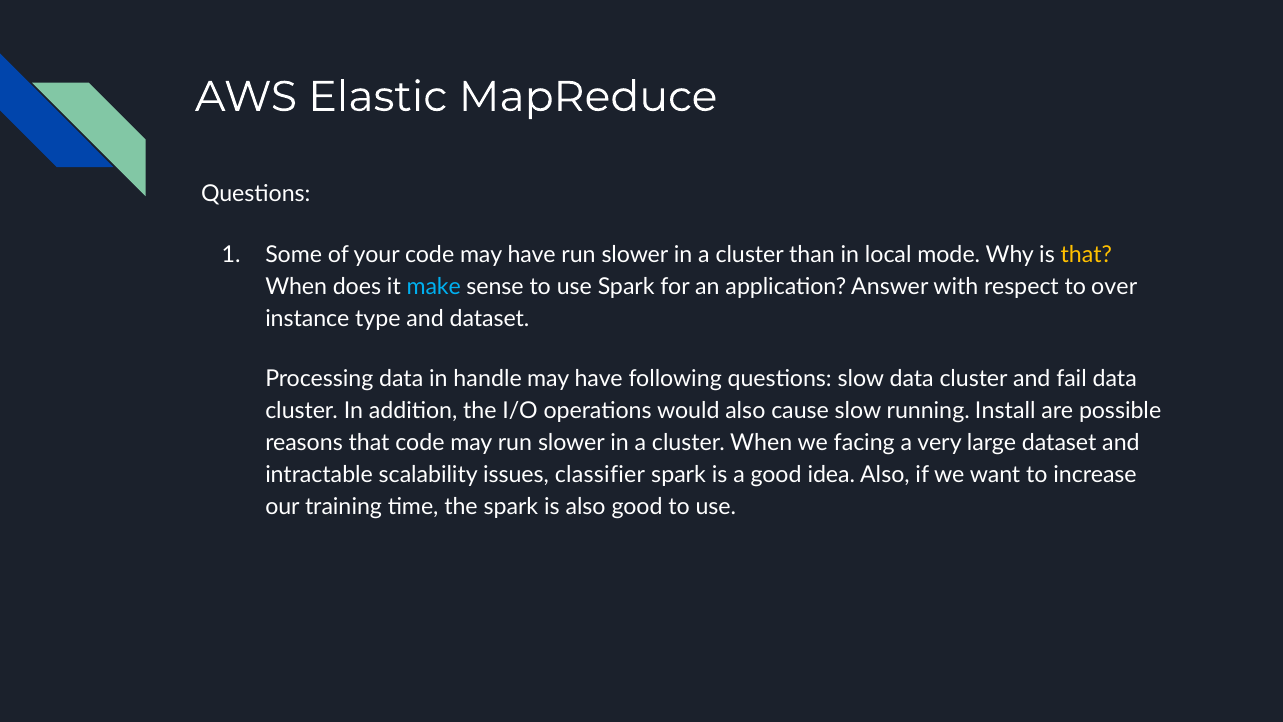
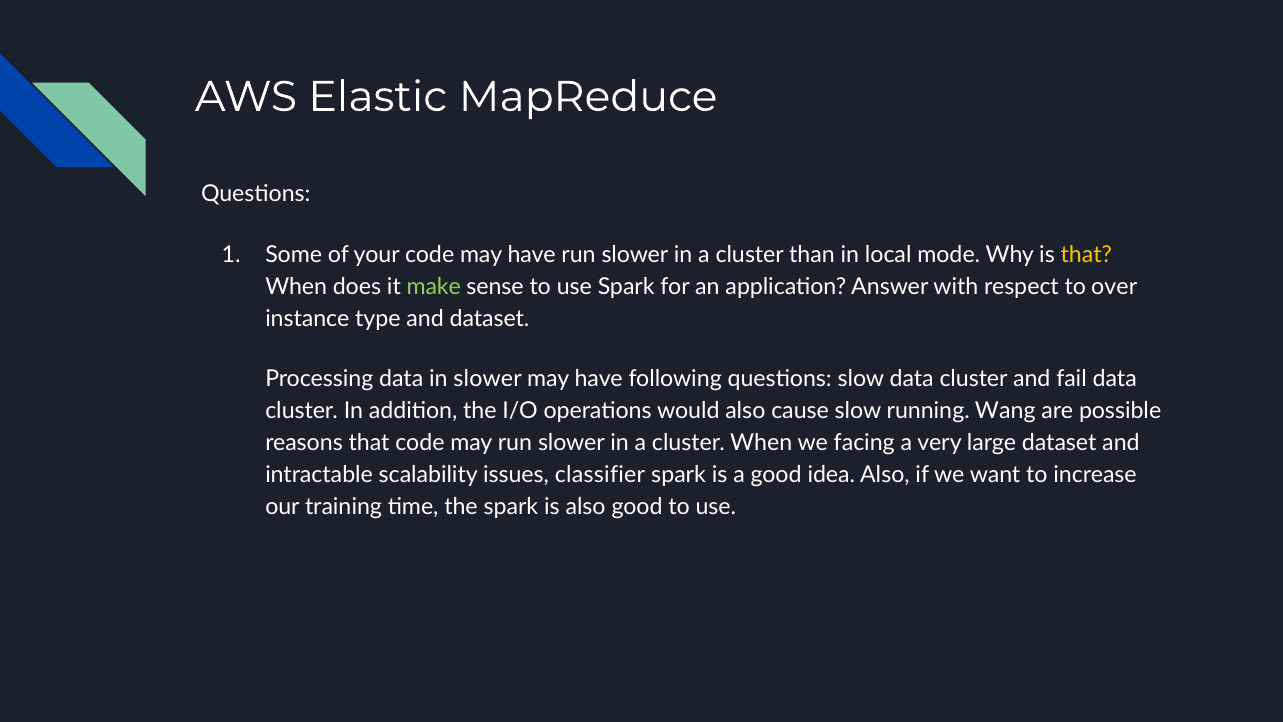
make colour: light blue -> light green
in handle: handle -> slower
Install: Install -> Wang
